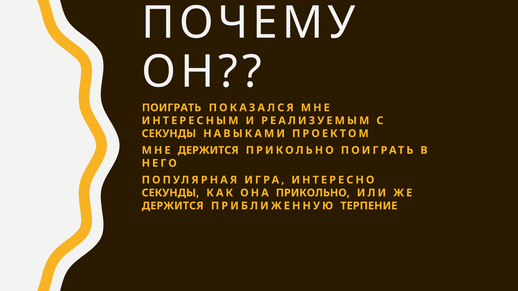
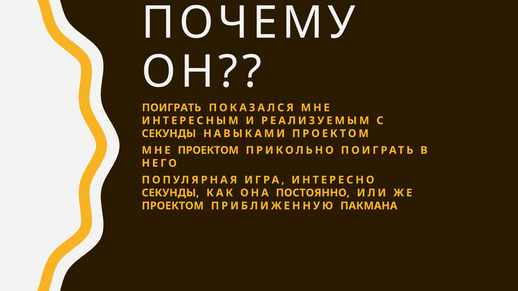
МНЕ ДЕРЖИТСЯ: ДЕРЖИТСЯ -> ПРОЕКТОМ
ОНА ПРИКОЛЬНО: ПРИКОЛЬНО -> ПОСТОЯННО
ДЕРЖИТСЯ at (173, 206): ДЕРЖИТСЯ -> ПРОЕКТОМ
ТЕРПЕНИЕ: ТЕРПЕНИЕ -> ПАКМАНА
